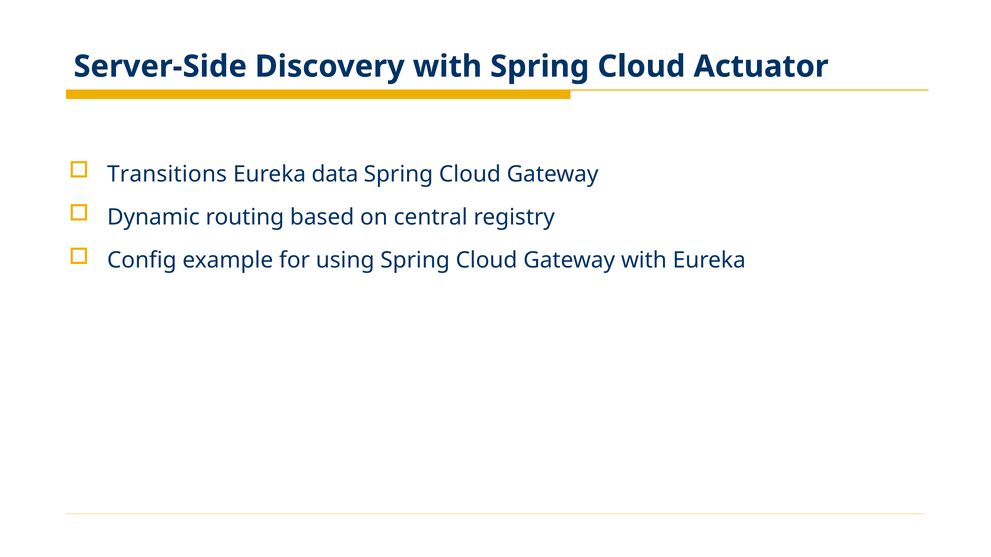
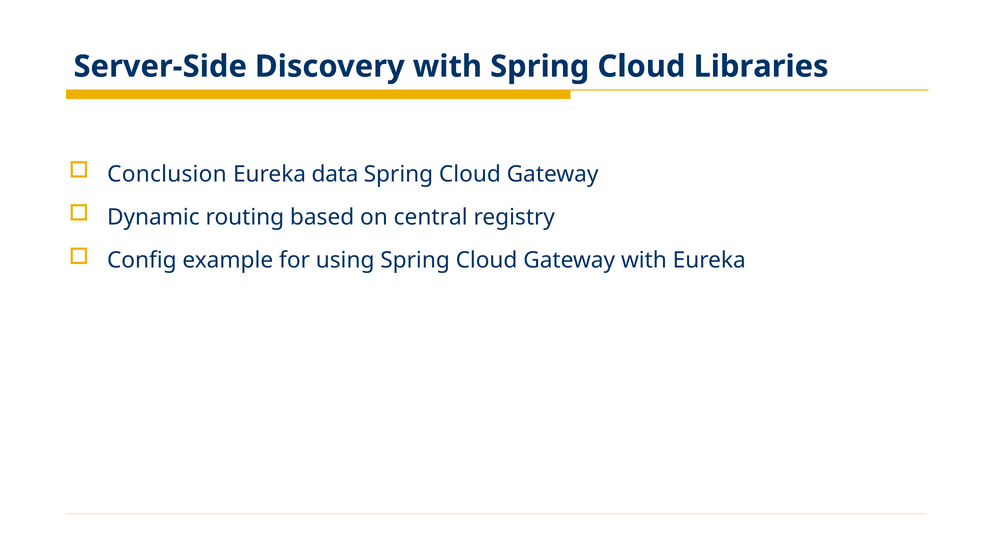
Actuator: Actuator -> Libraries
Transitions: Transitions -> Conclusion
